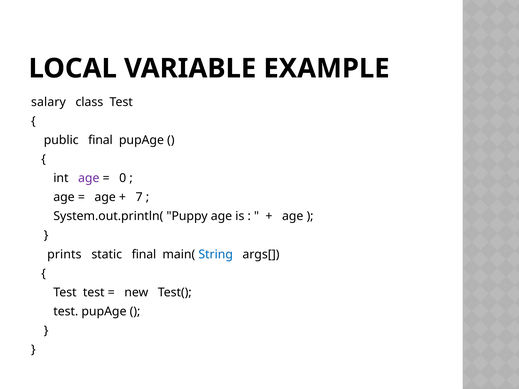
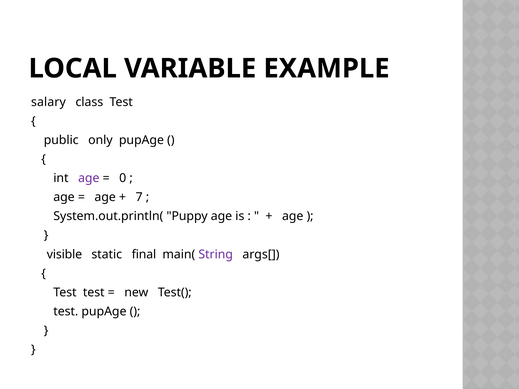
public final: final -> only
prints: prints -> visible
String colour: blue -> purple
